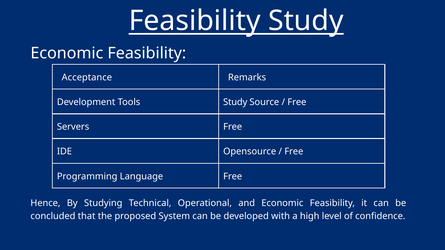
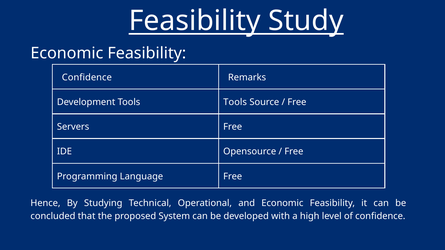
Acceptance at (87, 78): Acceptance -> Confidence
Tools Study: Study -> Tools
